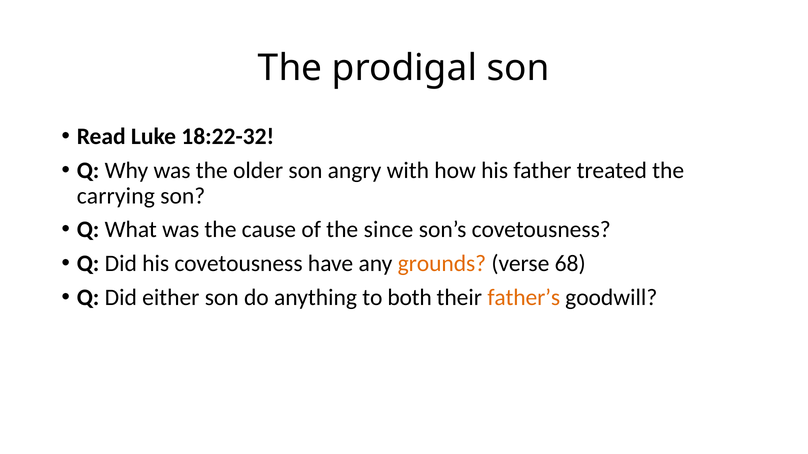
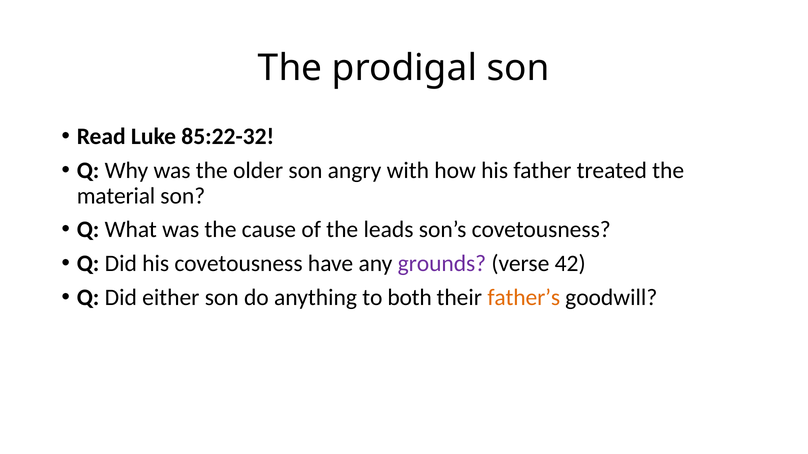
18:22-32: 18:22-32 -> 85:22-32
carrying: carrying -> material
since: since -> leads
grounds colour: orange -> purple
68: 68 -> 42
